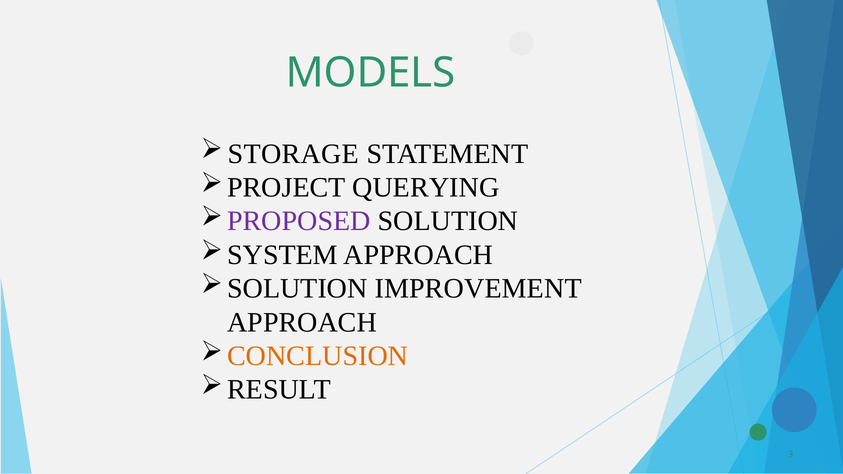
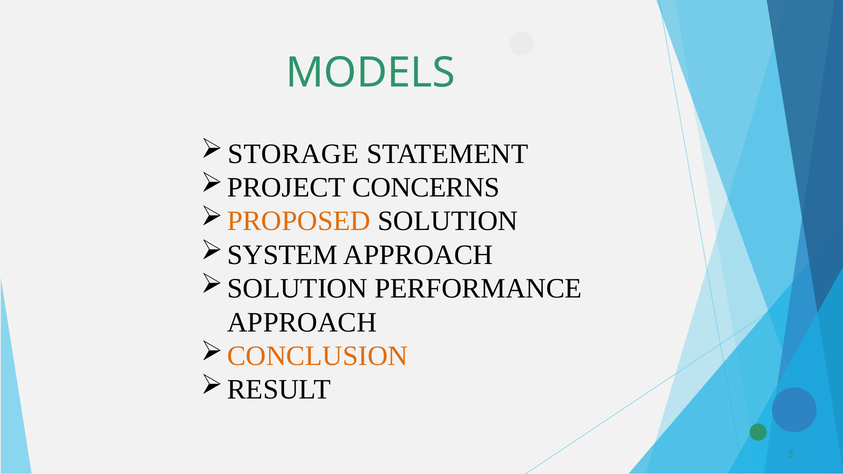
QUERYING: QUERYING -> CONCERNS
PROPOSED colour: purple -> orange
IMPROVEMENT: IMPROVEMENT -> PERFORMANCE
